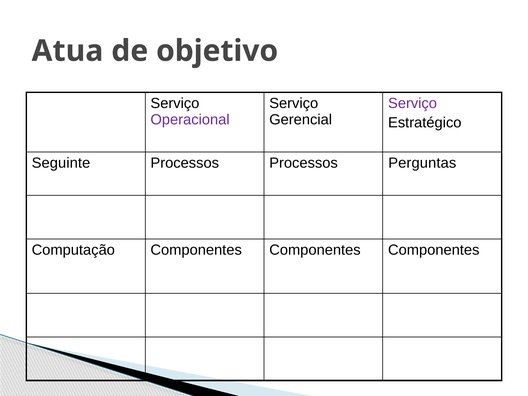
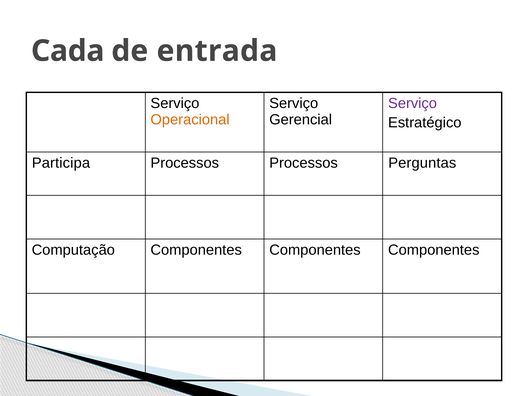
Atua: Atua -> Cada
objetivo: objetivo -> entrada
Operacional colour: purple -> orange
Seguinte: Seguinte -> Participa
